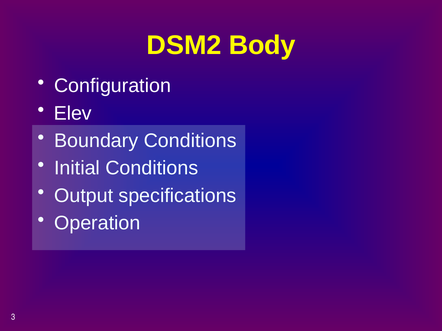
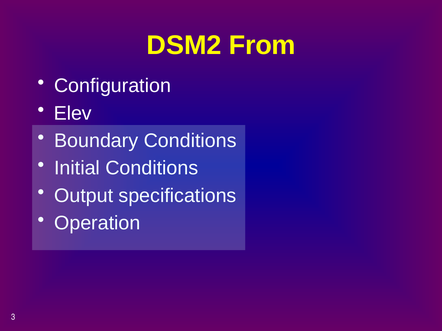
Body: Body -> From
